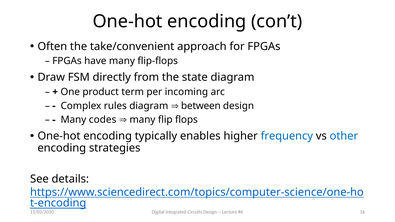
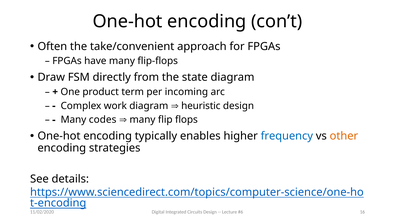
rules: rules -> work
between: between -> heuristic
other colour: blue -> orange
